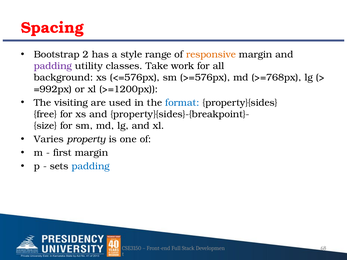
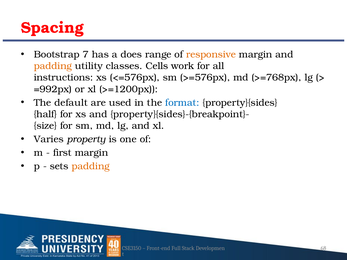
2: 2 -> 7
style: style -> does
padding at (53, 66) colour: purple -> orange
Take: Take -> Cells
background: background -> instructions
visiting: visiting -> default
free: free -> half
padding at (91, 166) colour: blue -> orange
